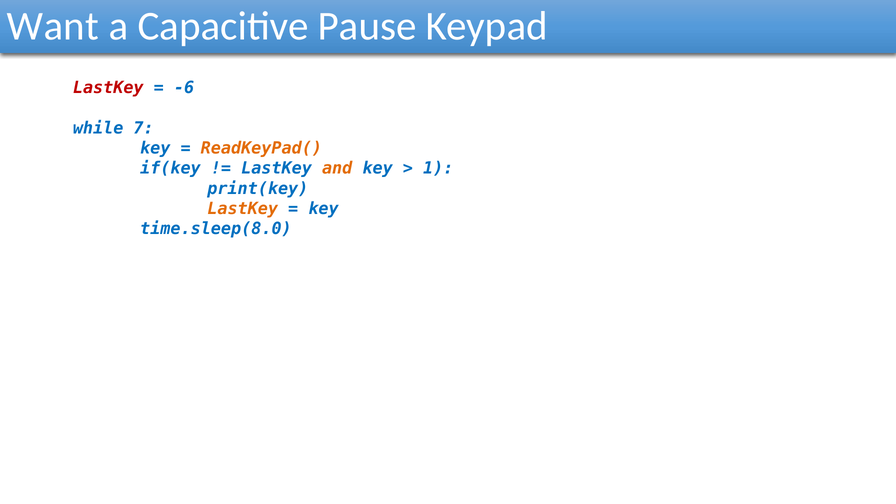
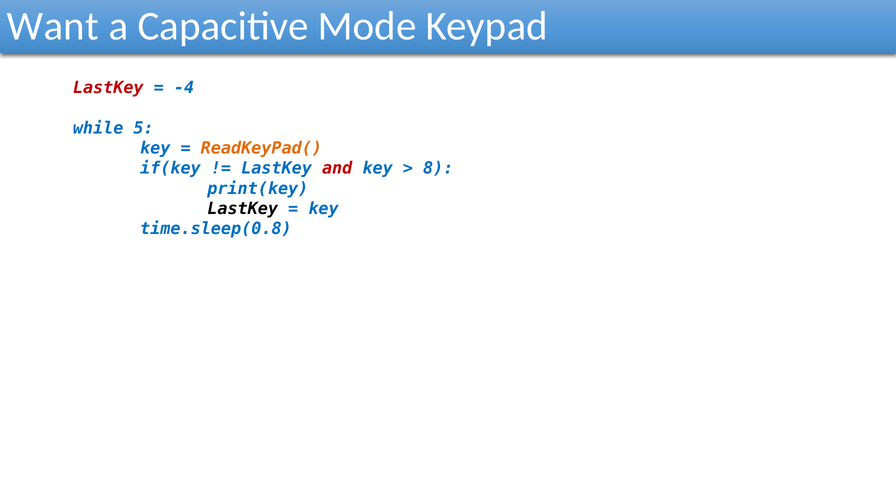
Pause: Pause -> Mode
-6: -6 -> -4
7: 7 -> 5
and colour: orange -> red
1: 1 -> 8
LastKey at (243, 209) colour: orange -> black
time.sleep(8.0: time.sleep(8.0 -> time.sleep(0.8
